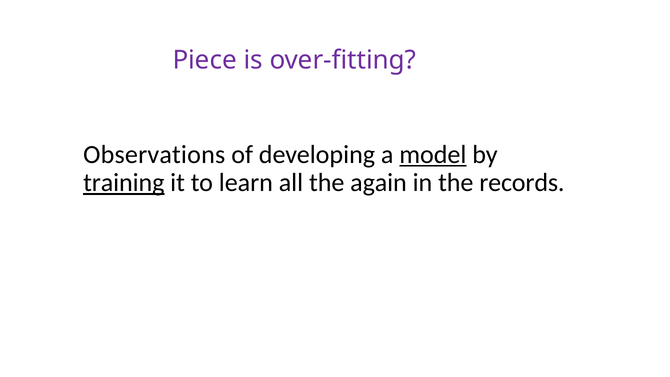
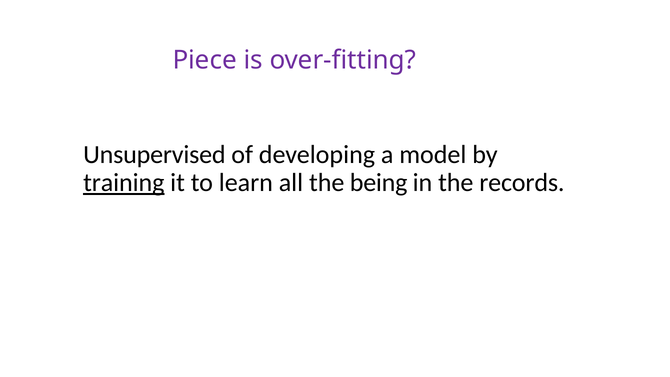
Observations: Observations -> Unsupervised
model underline: present -> none
again: again -> being
